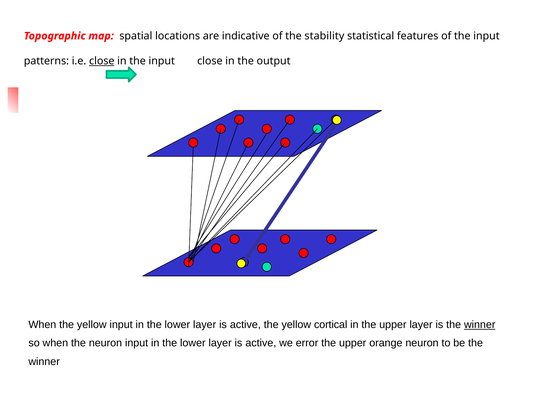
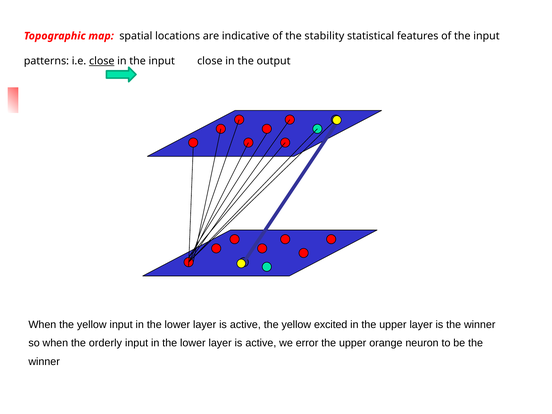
cortical: cortical -> excited
winner at (480, 325) underline: present -> none
the neuron: neuron -> orderly
